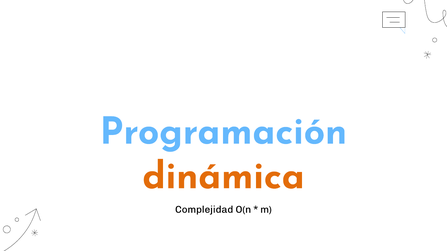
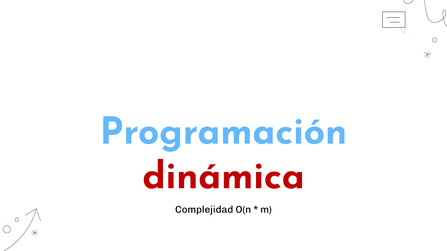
dinámica colour: orange -> red
